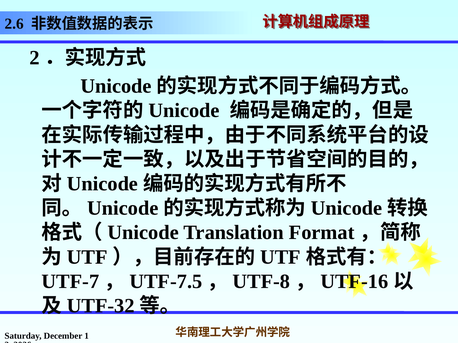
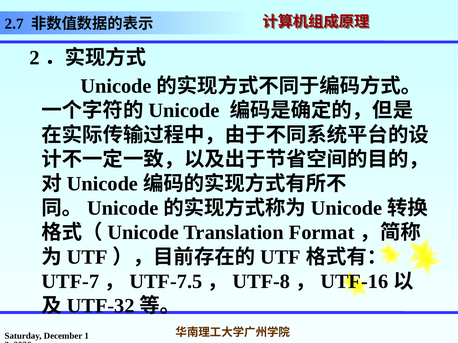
2.6: 2.6 -> 2.7
